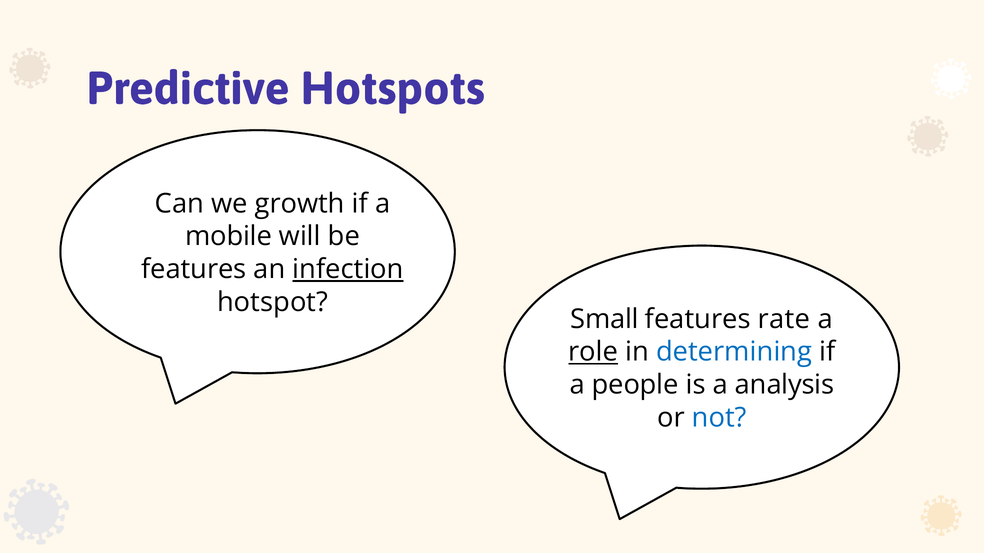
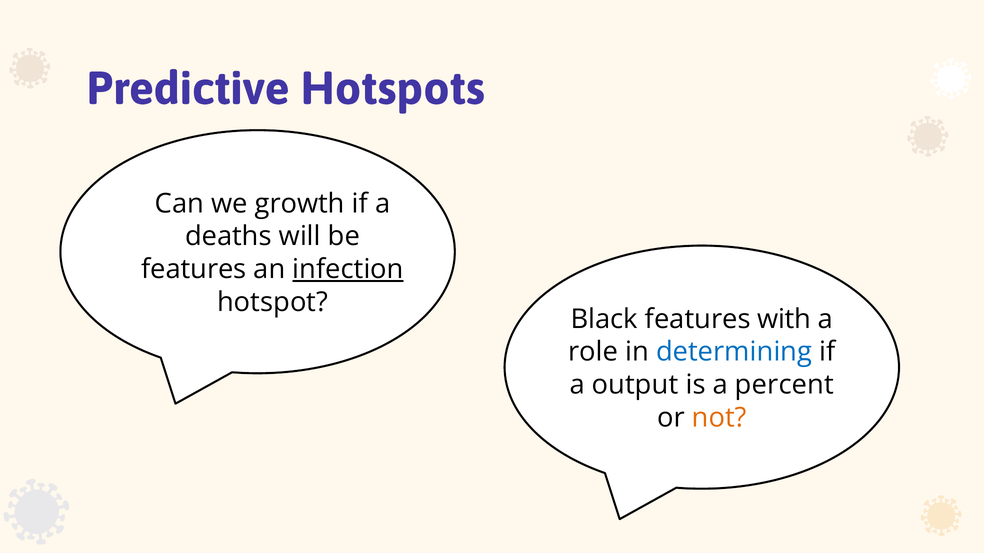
mobile: mobile -> deaths
Small: Small -> Black
rate: rate -> with
role underline: present -> none
people: people -> output
analysis: analysis -> percent
not colour: blue -> orange
